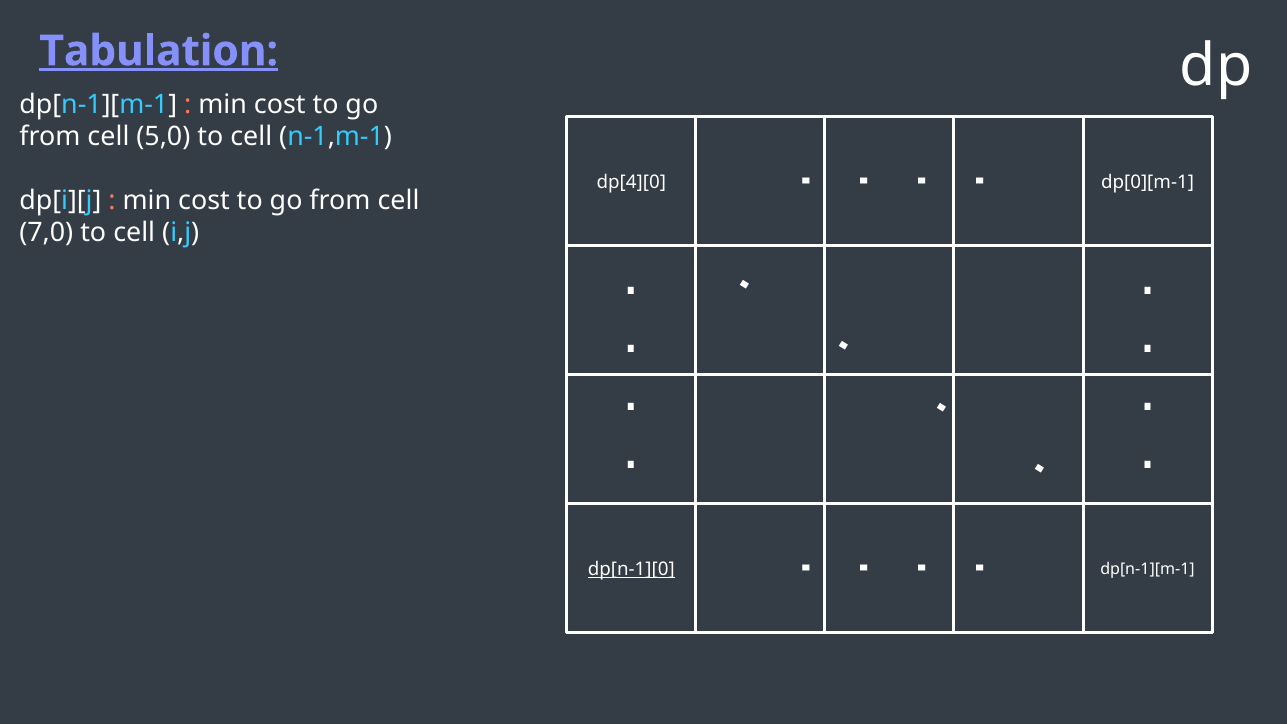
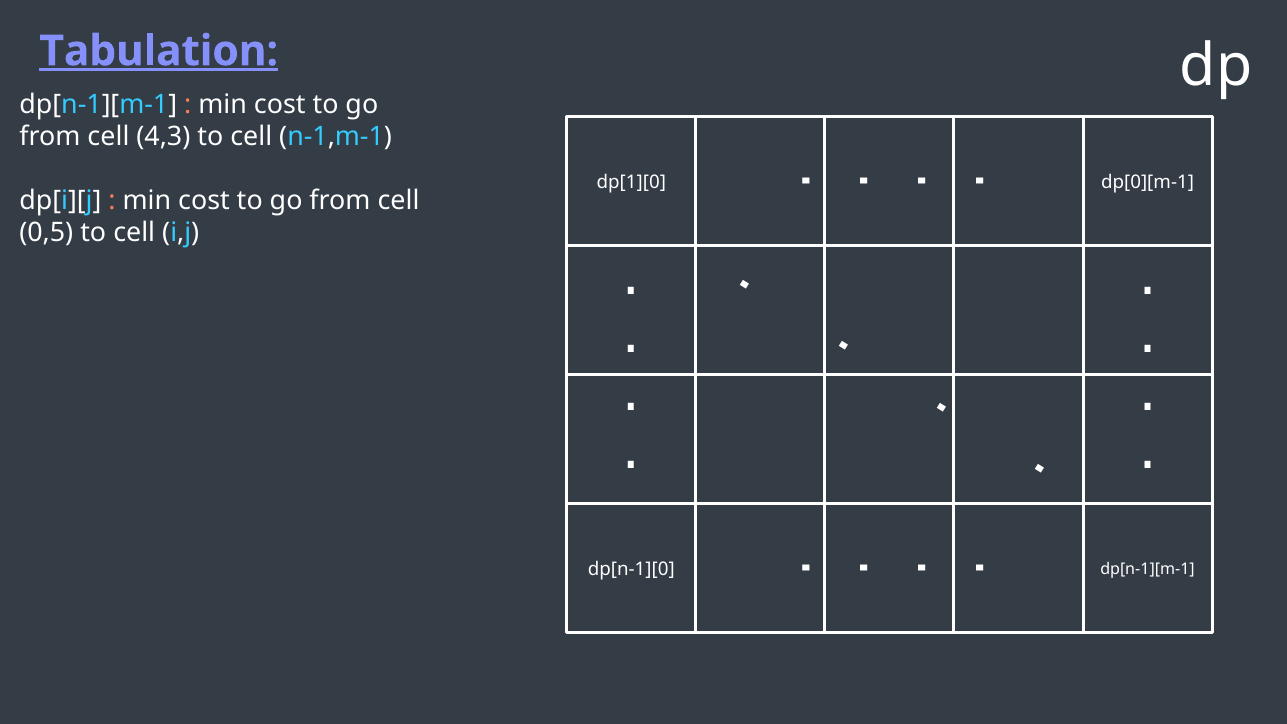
5,0: 5,0 -> 4,3
dp[4][0: dp[4][0 -> dp[1][0
7,0: 7,0 -> 0,5
dp[n-1][0 underline: present -> none
